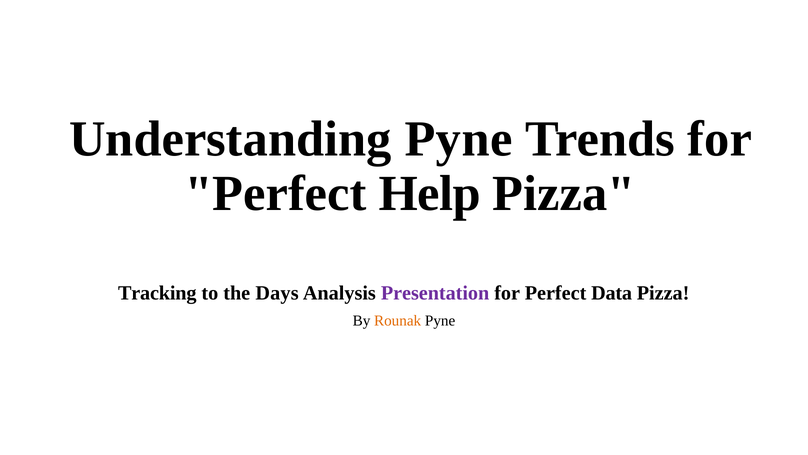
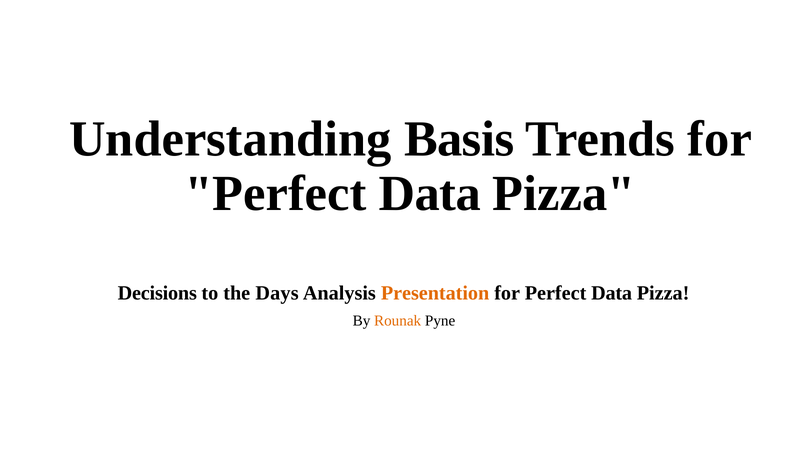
Understanding Pyne: Pyne -> Basis
Help at (430, 194): Help -> Data
Tracking: Tracking -> Decisions
Presentation colour: purple -> orange
